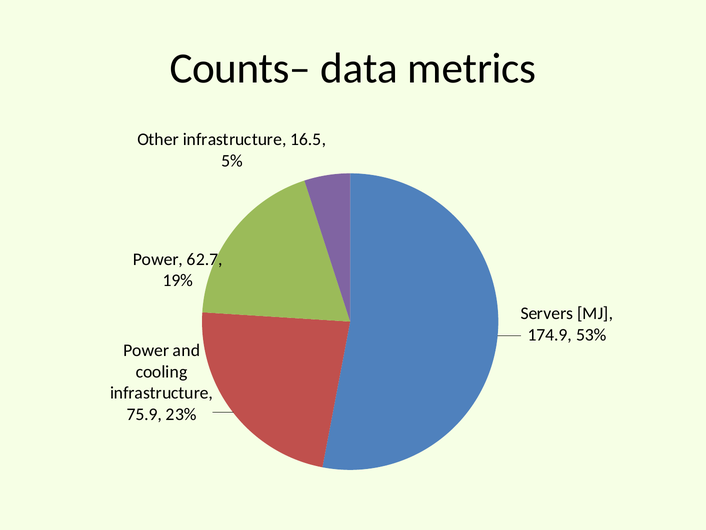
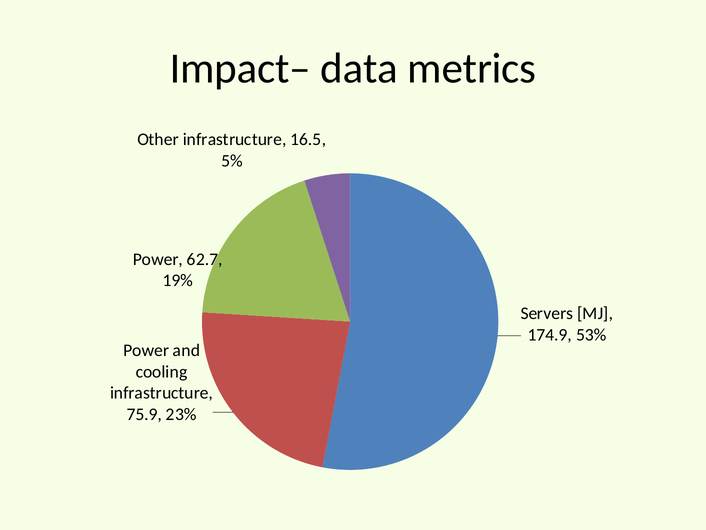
Counts–: Counts– -> Impact–
